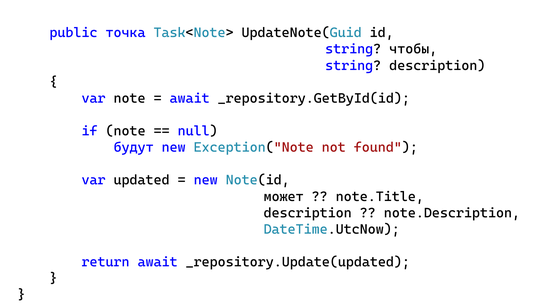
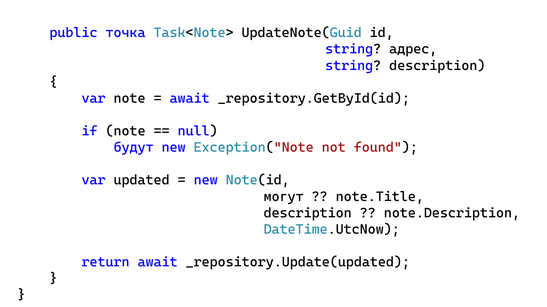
чтобы: чтобы -> адрес
может: может -> могут
